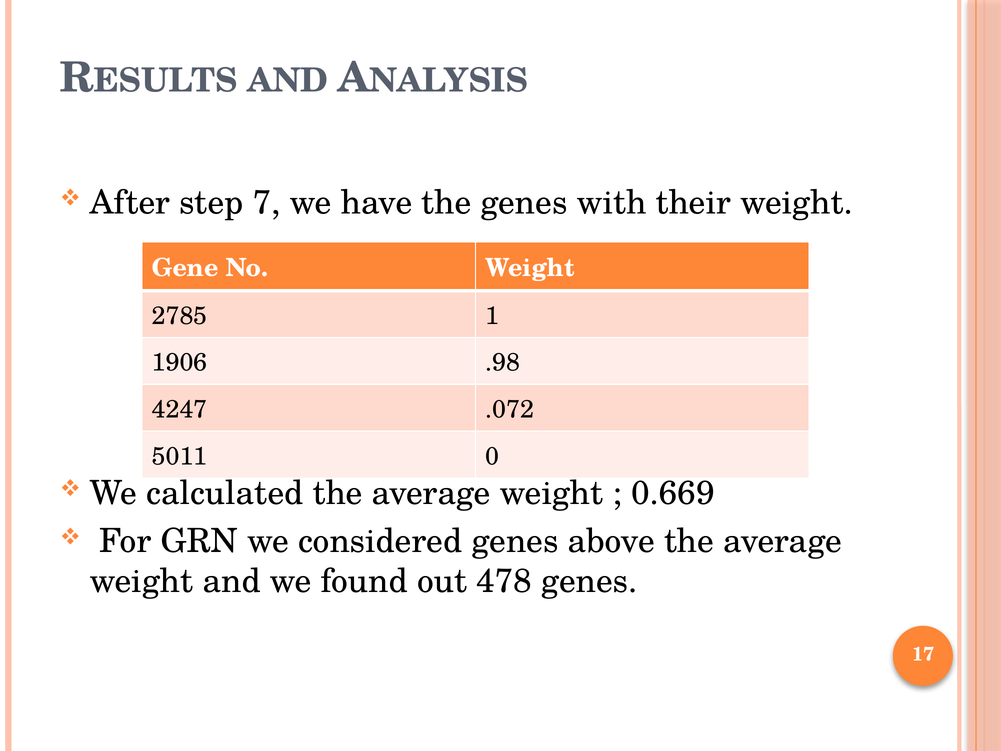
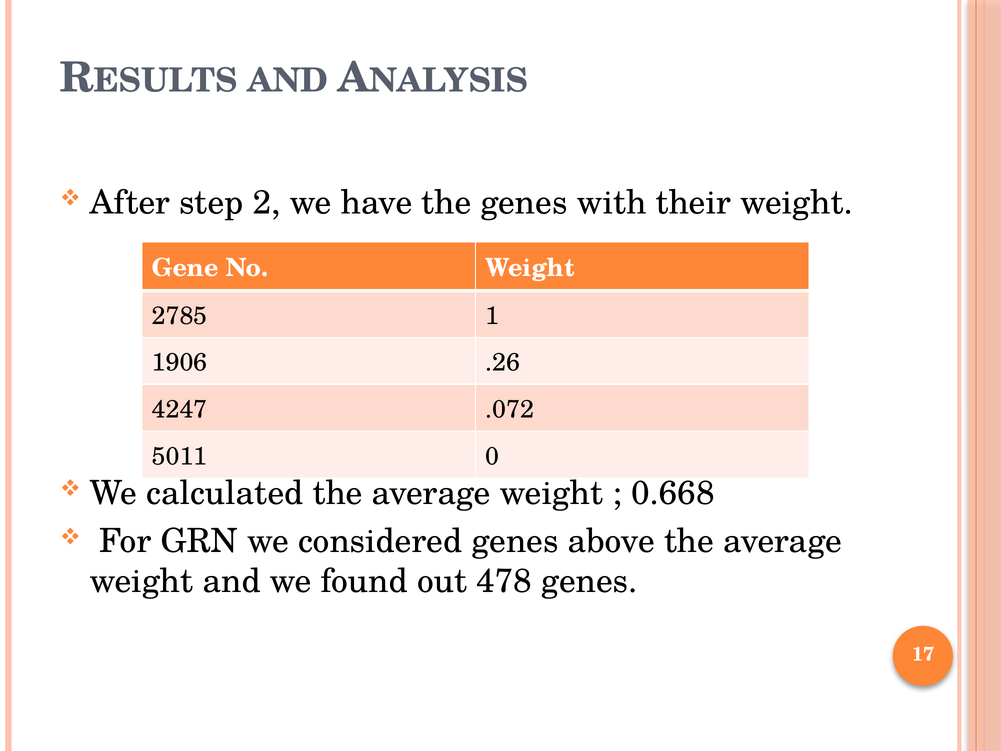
7: 7 -> 2
.98: .98 -> .26
0.669: 0.669 -> 0.668
